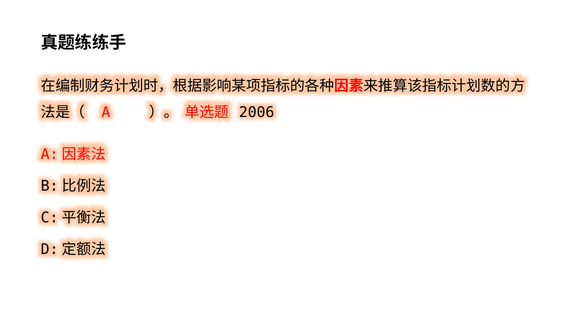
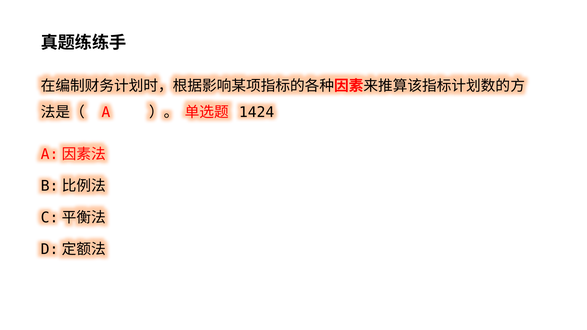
2006: 2006 -> 1424
